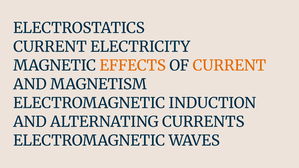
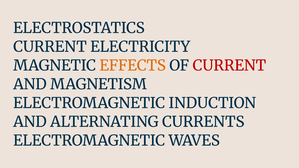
CURRENT at (229, 66) colour: orange -> red
